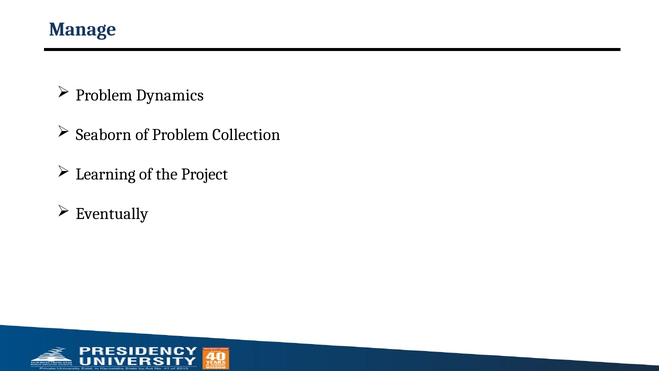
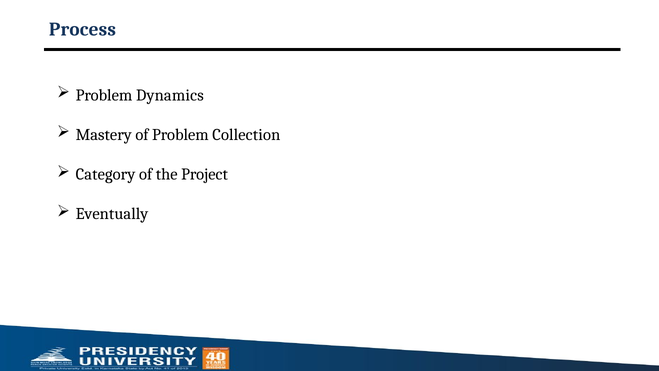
Manage: Manage -> Process
Seaborn: Seaborn -> Mastery
Learning: Learning -> Category
